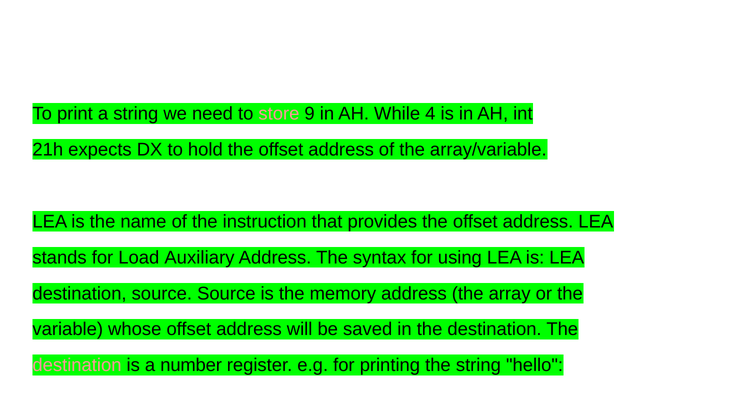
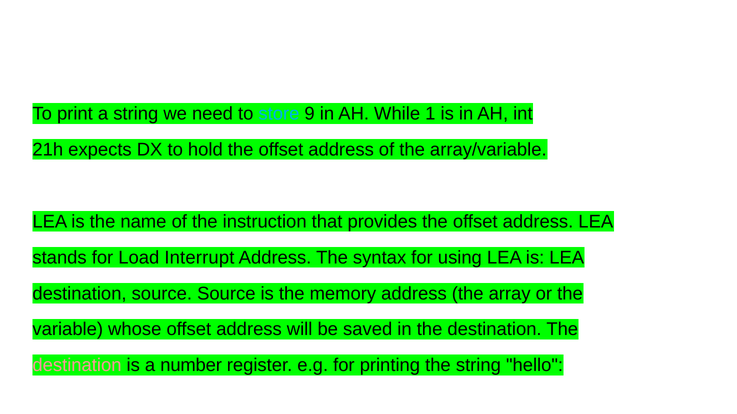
store colour: pink -> light blue
4: 4 -> 1
Auxiliary: Auxiliary -> Interrupt
